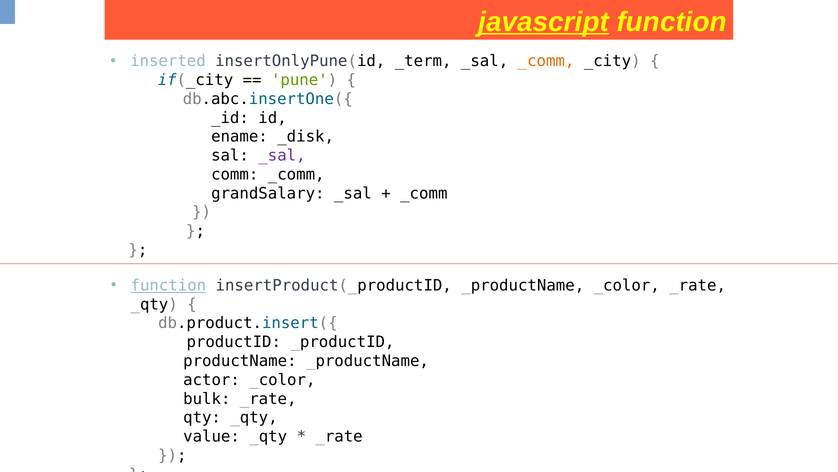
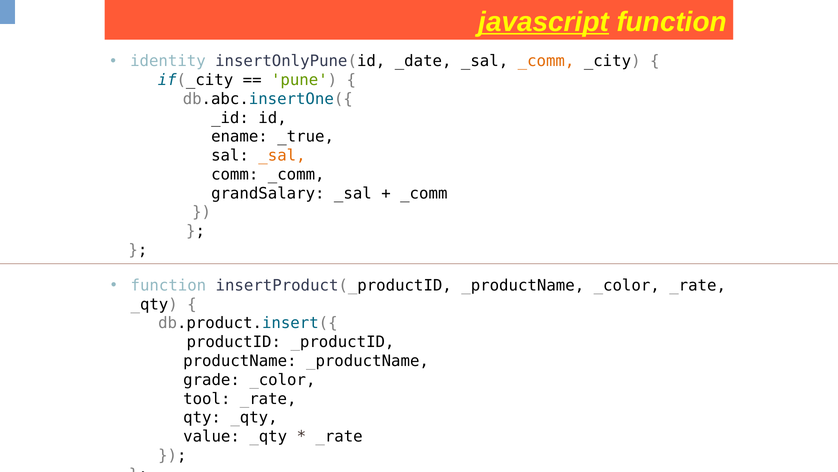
inserted: inserted -> identity
_term: _term -> _date
_disk: _disk -> _true
_sal at (282, 155) colour: purple -> orange
function at (168, 285) underline: present -> none
actor: actor -> grade
bulk: bulk -> tool
